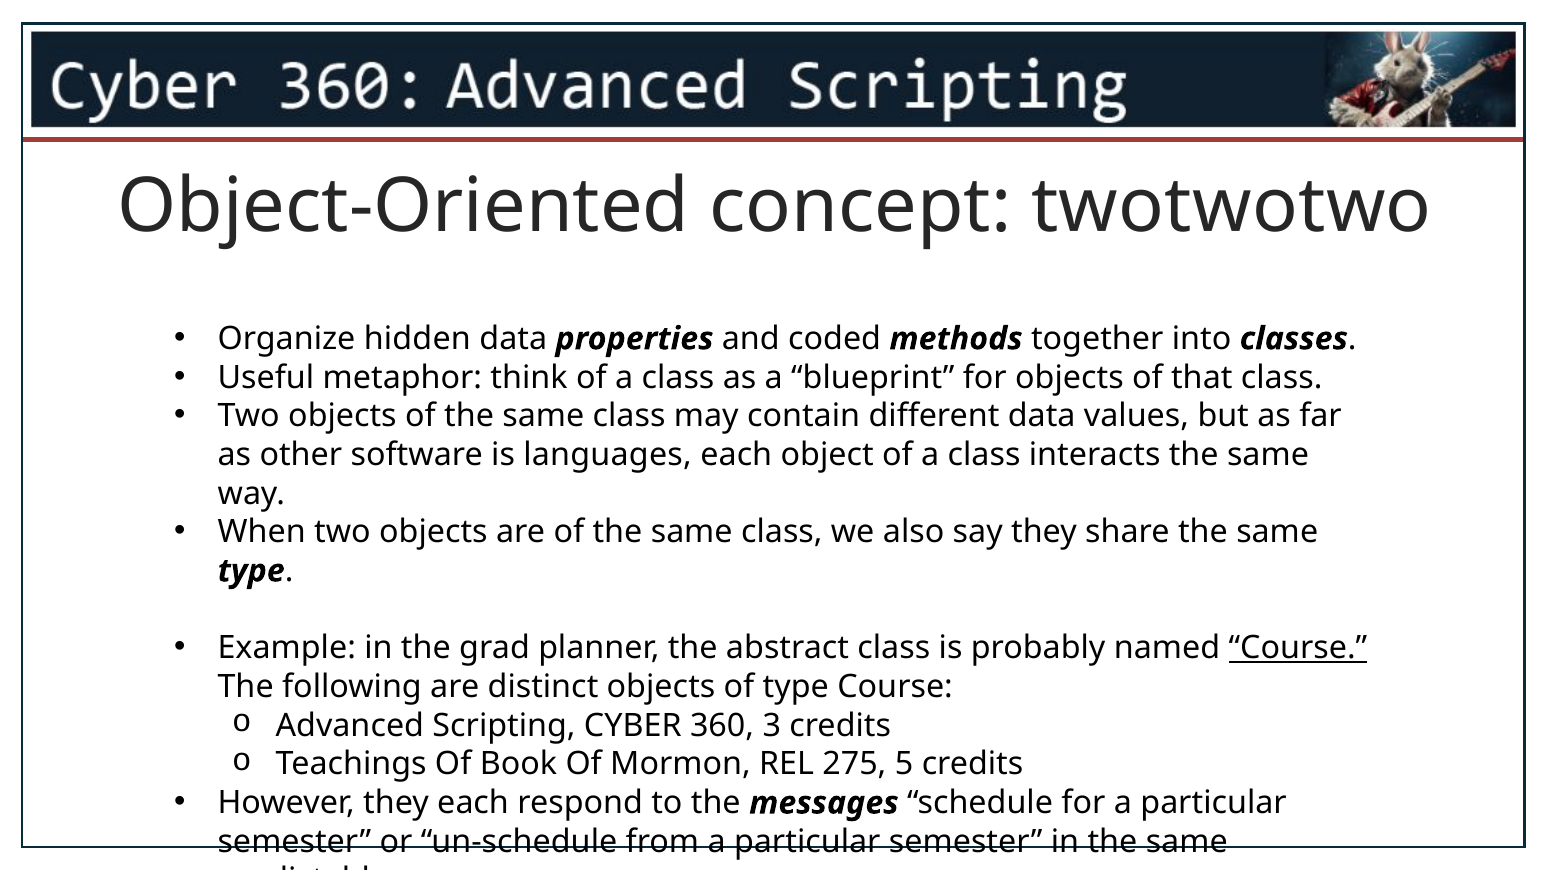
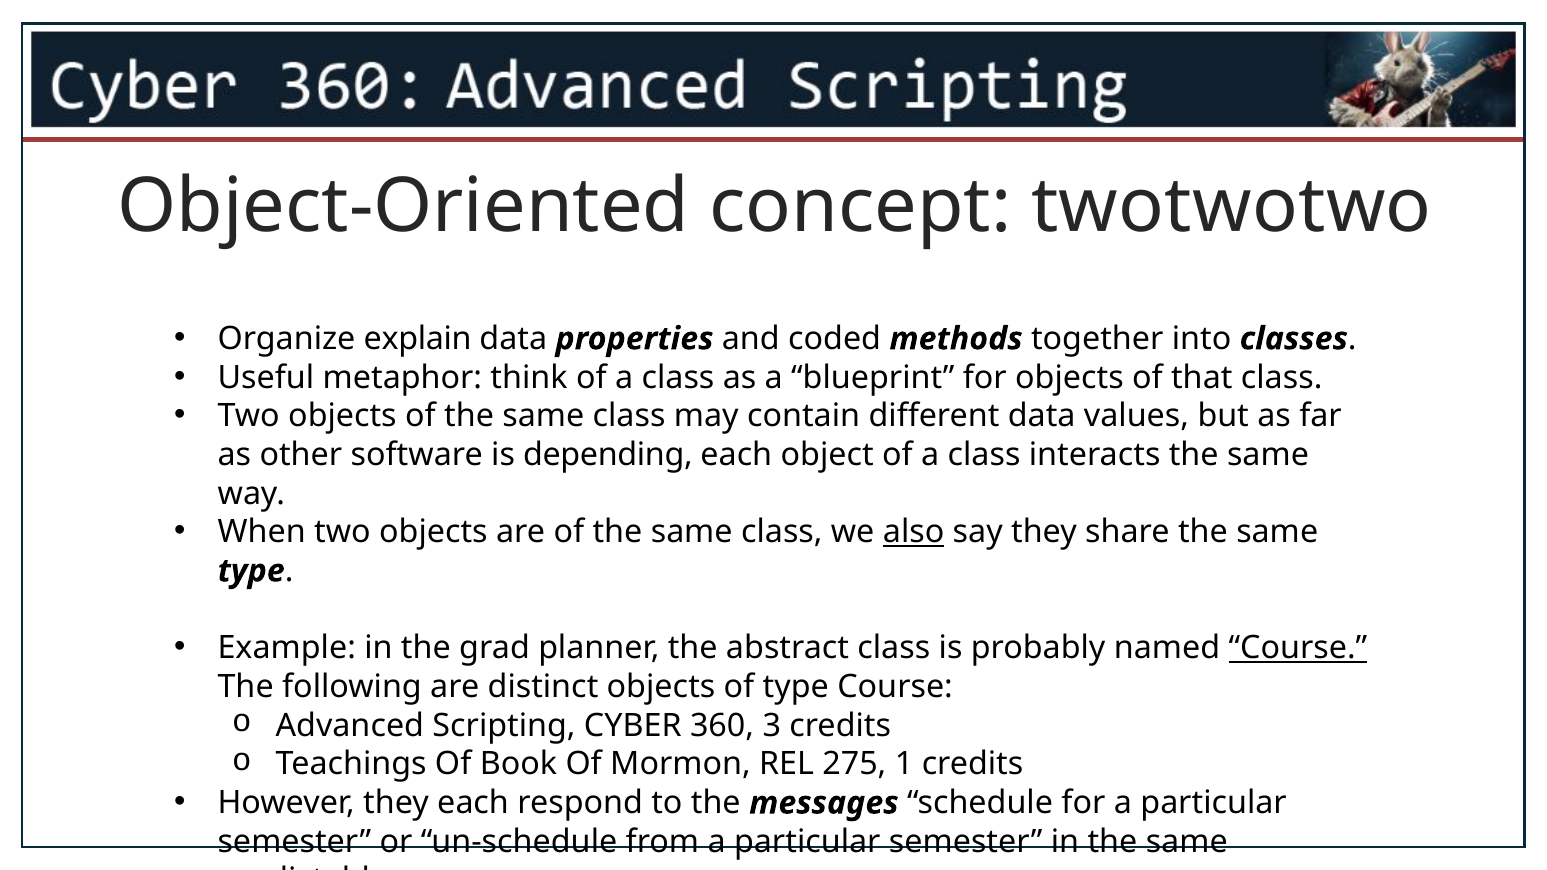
hidden: hidden -> explain
languages: languages -> depending
also underline: none -> present
5: 5 -> 1
